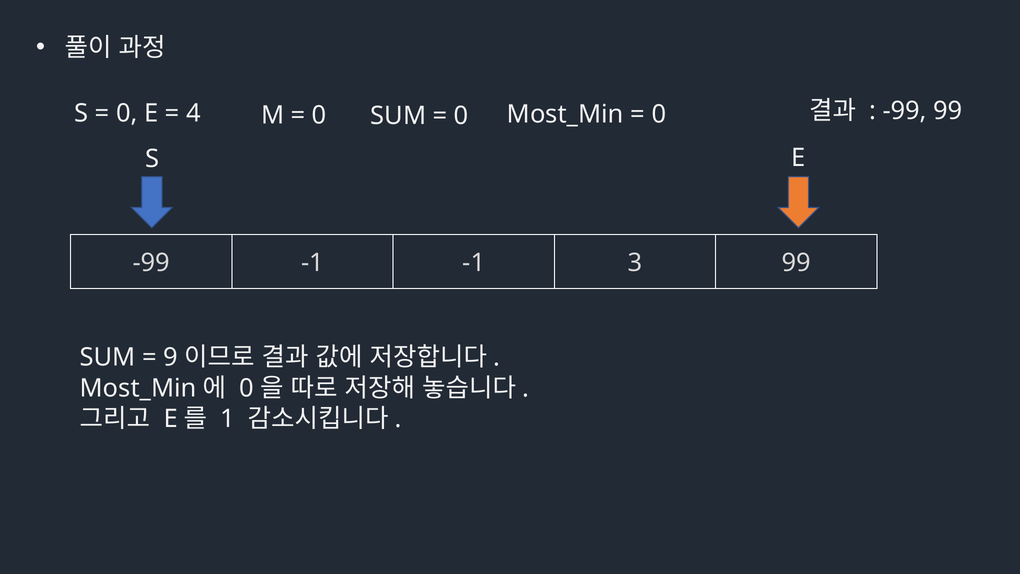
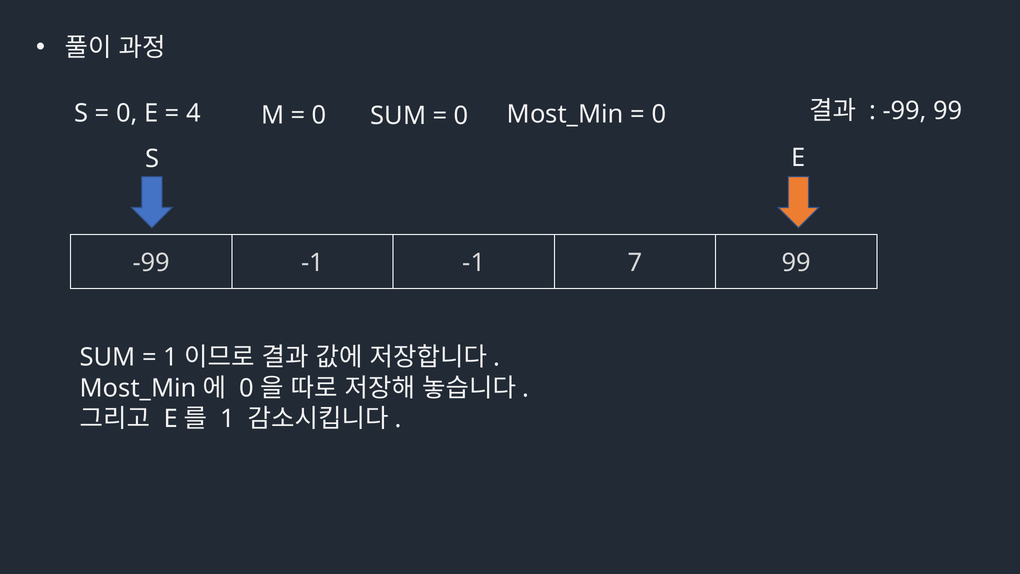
3: 3 -> 7
9 at (171, 357): 9 -> 1
